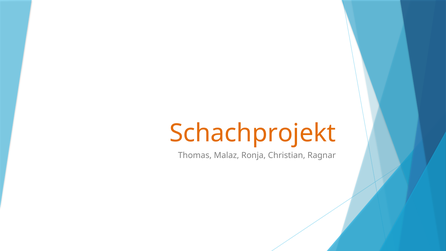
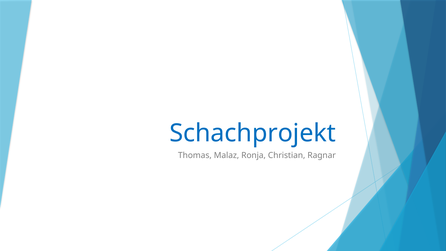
Schachprojekt colour: orange -> blue
